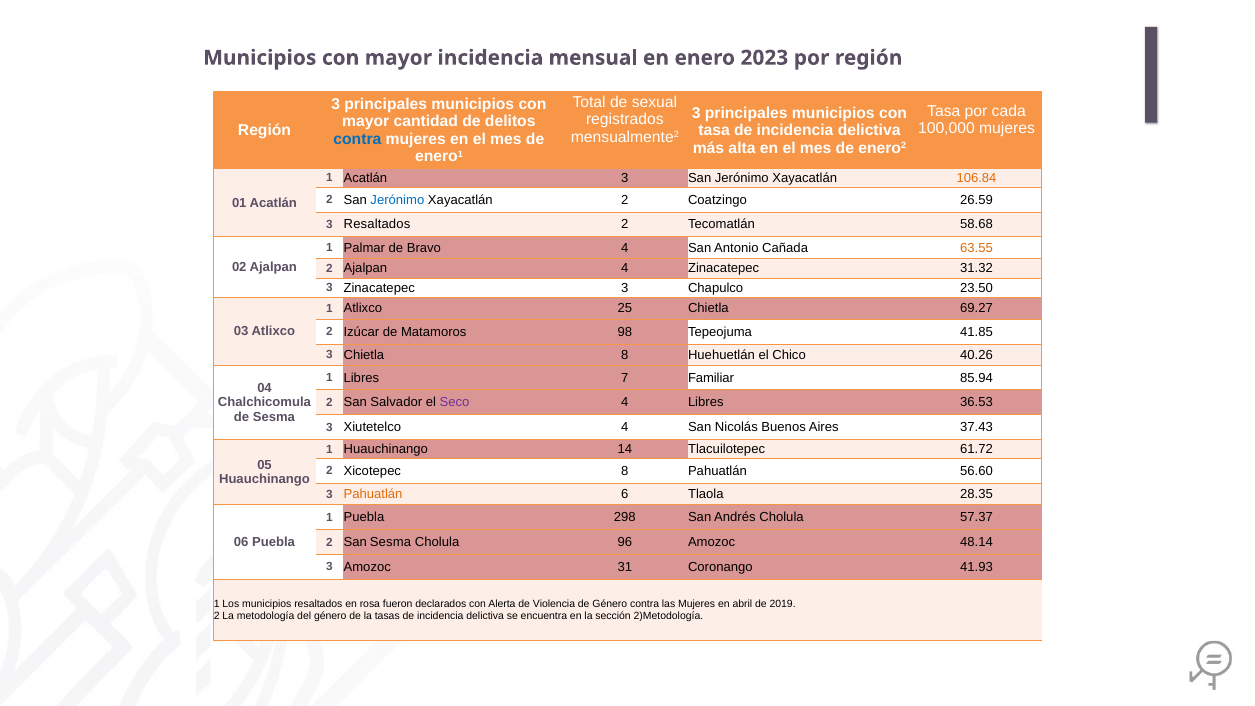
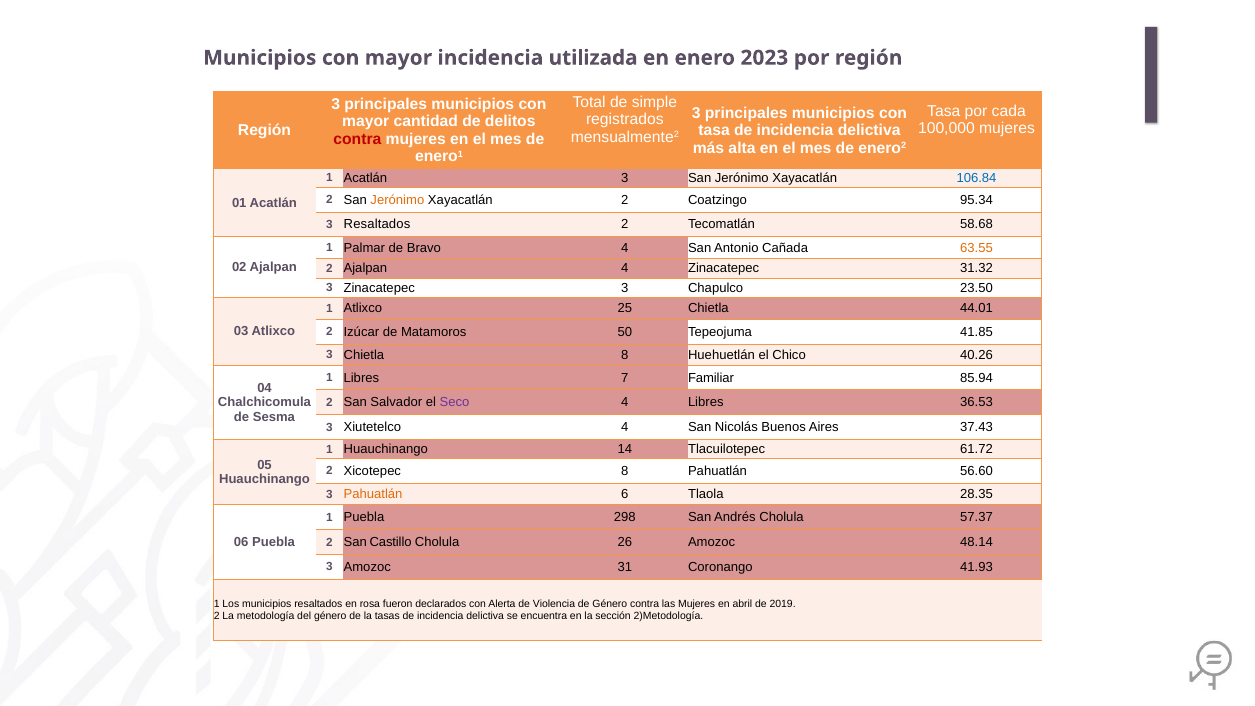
mensual: mensual -> utilizada
sexual: sexual -> simple
contra at (357, 139) colour: blue -> red
106.84 colour: orange -> blue
Jerónimo at (397, 200) colour: blue -> orange
26.59: 26.59 -> 95.34
69.27: 69.27 -> 44.01
98: 98 -> 50
San Sesma: Sesma -> Castillo
96: 96 -> 26
